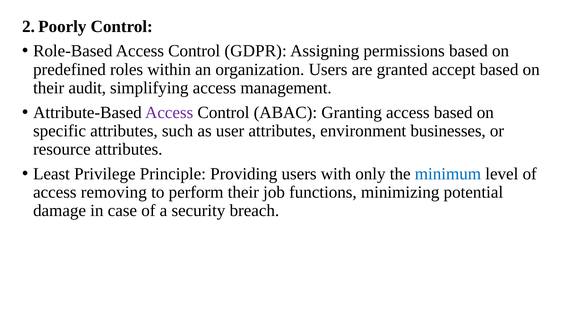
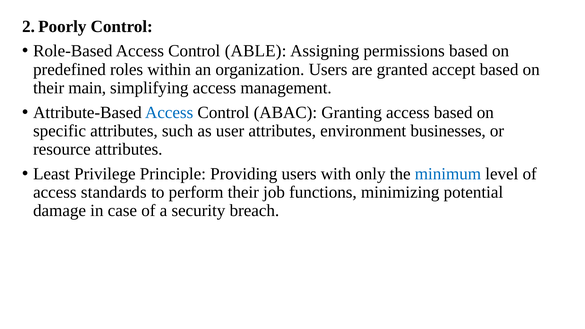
GDPR: GDPR -> ABLE
audit: audit -> main
Access at (169, 112) colour: purple -> blue
removing: removing -> standards
